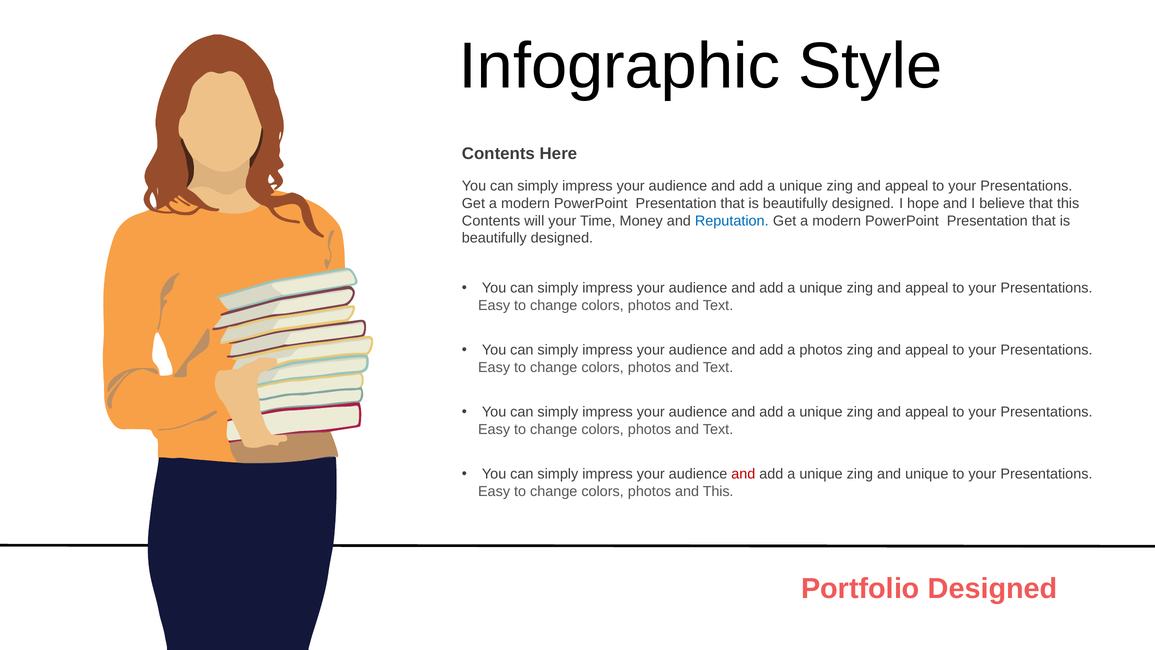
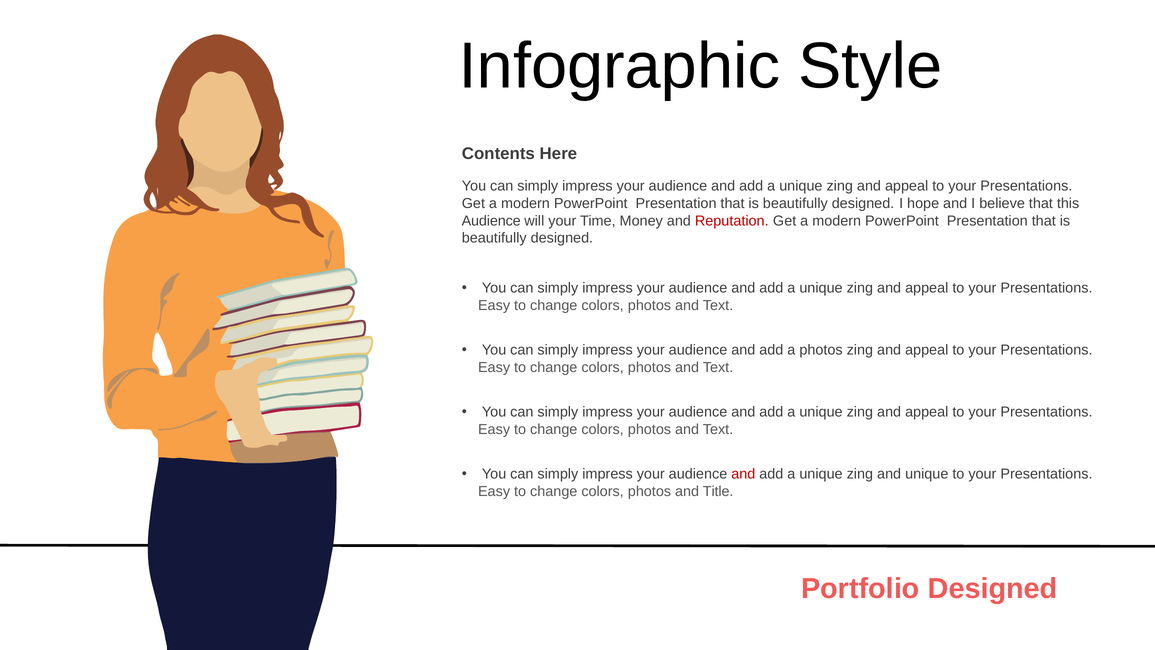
Contents at (491, 221): Contents -> Audience
Reputation colour: blue -> red
and This: This -> Title
